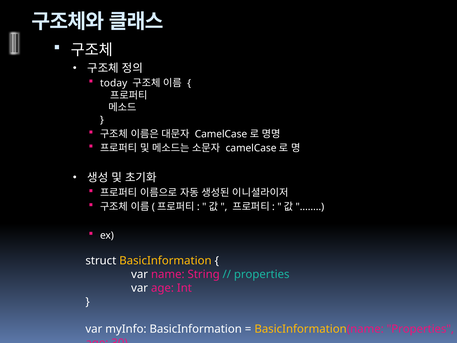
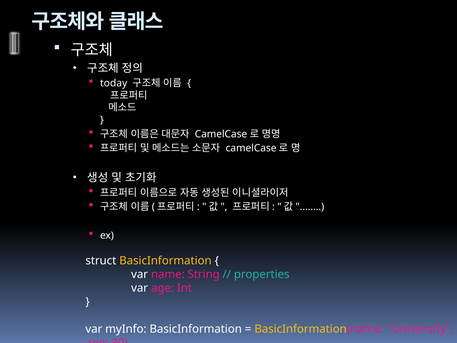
BasicInformation(name Properties: Properties -> University
